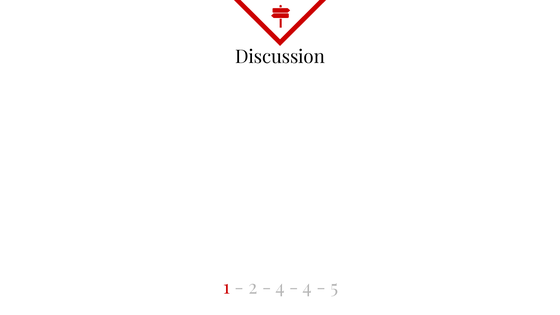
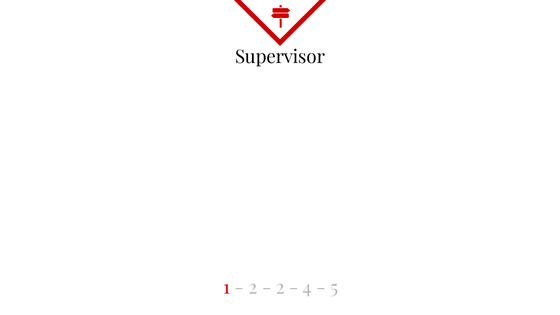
Discussion: Discussion -> Supervisor
4 at (280, 288): 4 -> 2
